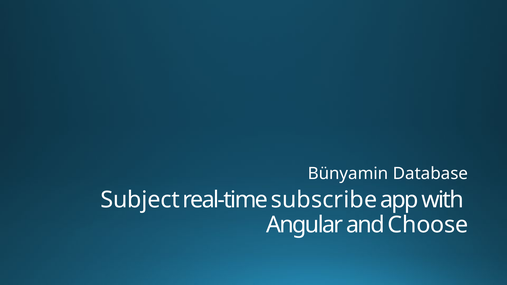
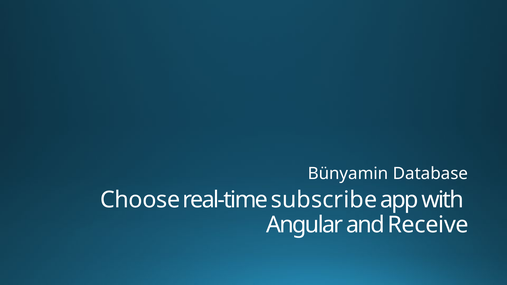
Subject: Subject -> Choose
Choose: Choose -> Receive
